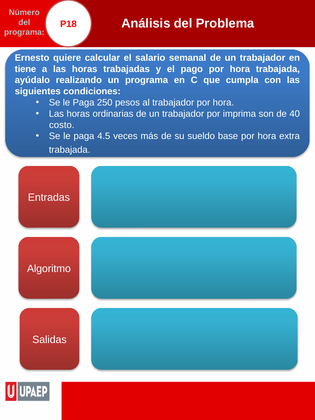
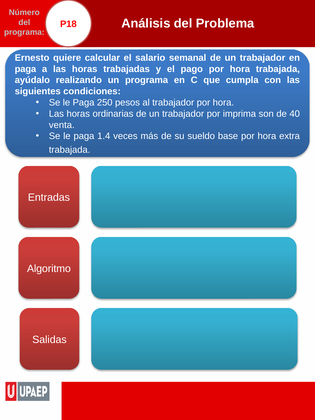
tiene at (25, 69): tiene -> paga
costo: costo -> venta
4.5: 4.5 -> 1.4
